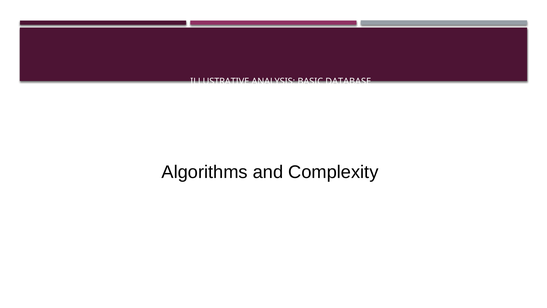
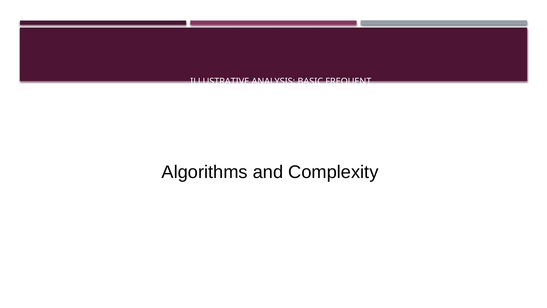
DATABASE: DATABASE -> FREQUENT
